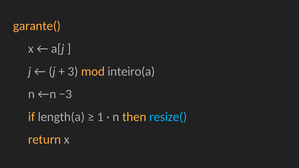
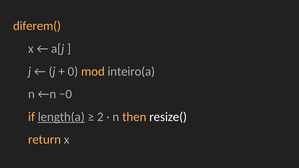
garante(: garante( -> diferem(
3: 3 -> 0
−3: −3 -> −0
length(a underline: none -> present
1: 1 -> 2
resize( colour: light blue -> white
